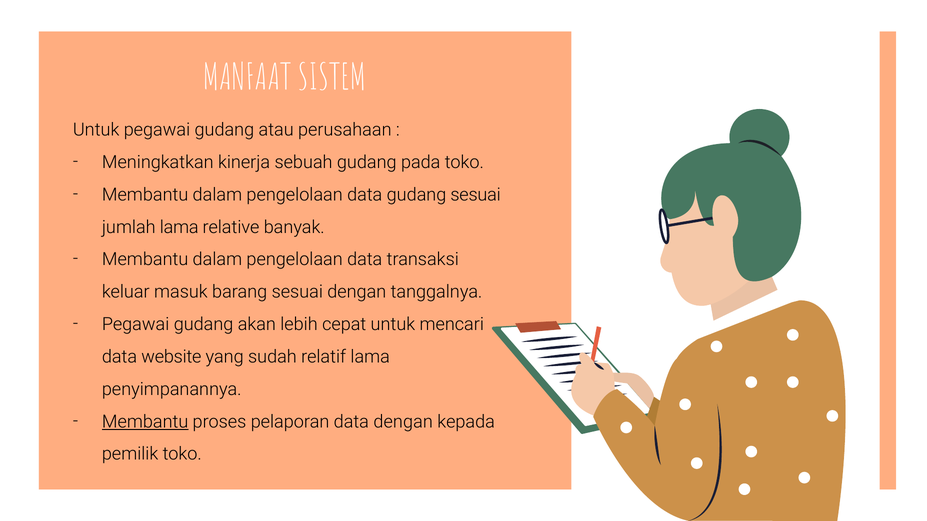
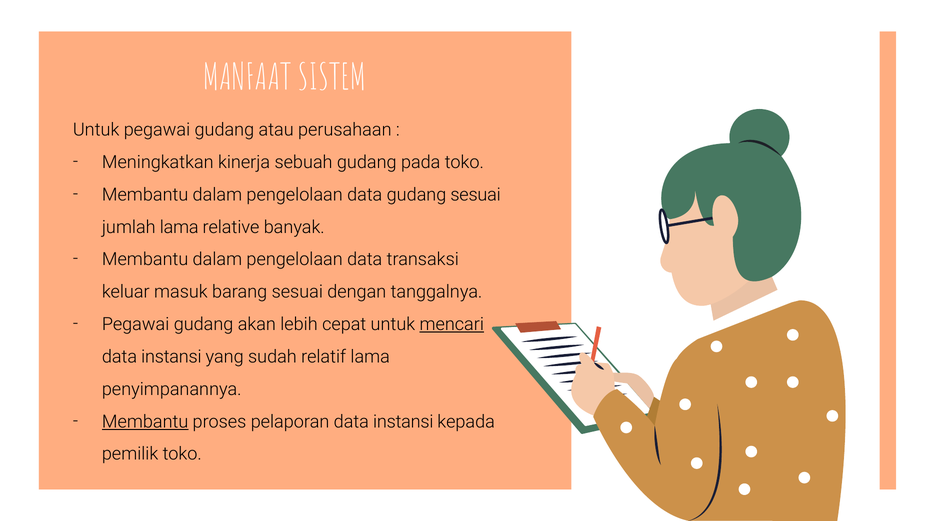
mencari underline: none -> present
website at (171, 357): website -> instansi
pelaporan data dengan: dengan -> instansi
